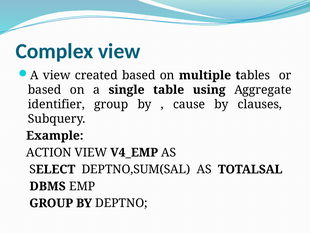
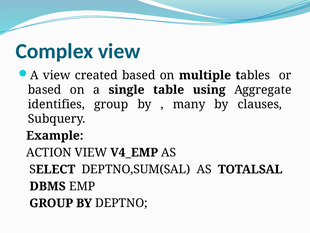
identifier: identifier -> identifies
cause: cause -> many
